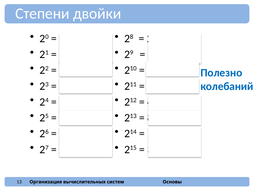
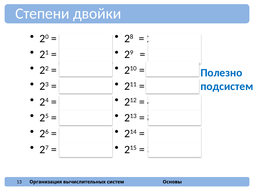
колебаний: колебаний -> подсистем
